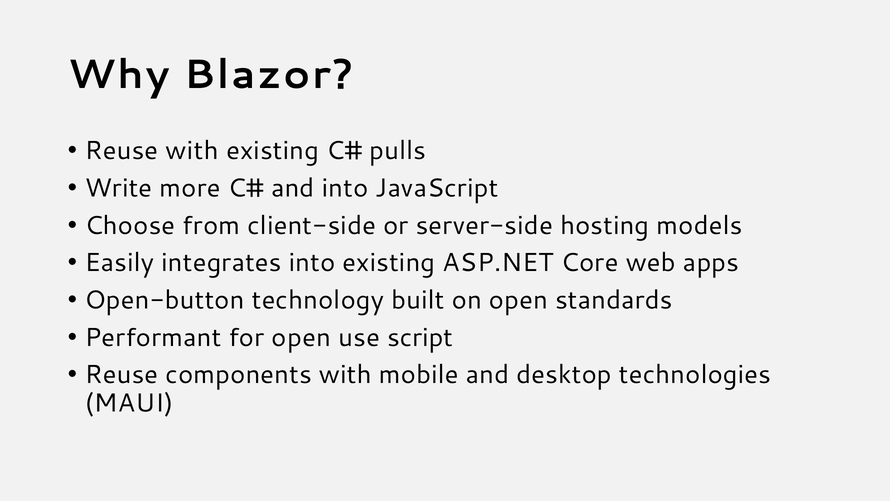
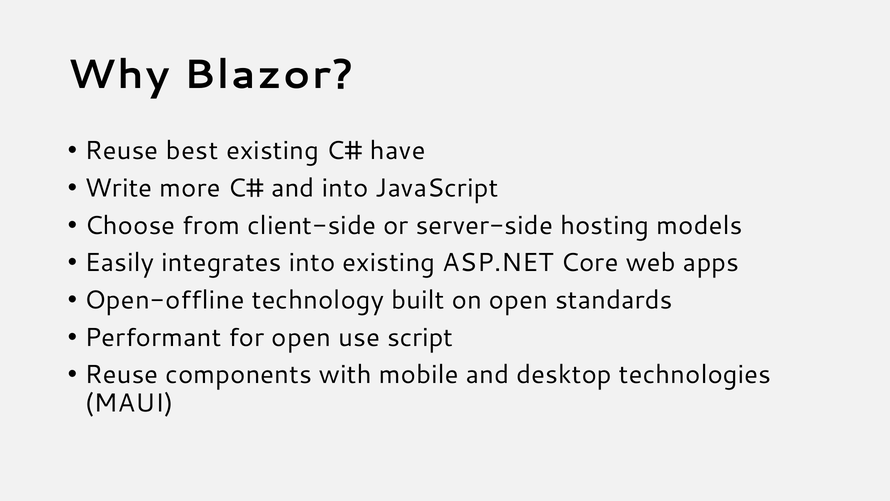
Reuse with: with -> best
pulls: pulls -> have
Open-button: Open-button -> Open-offline
